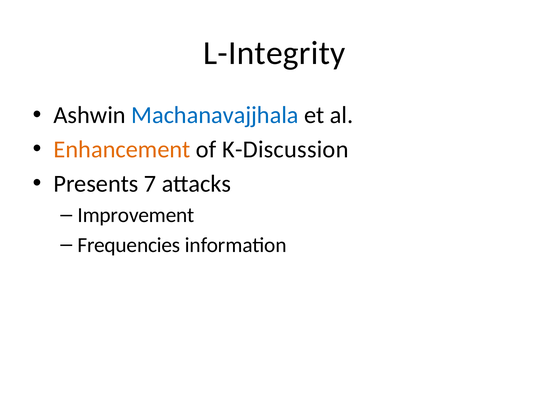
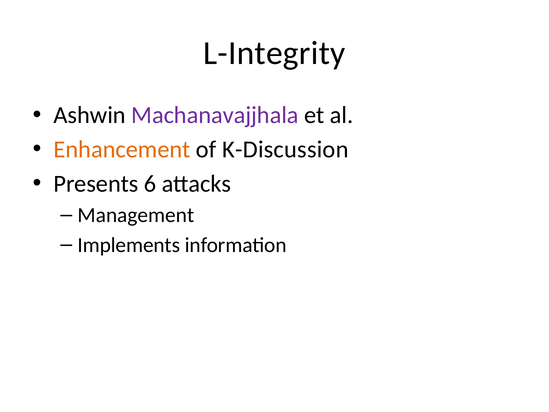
Machanavajjhala colour: blue -> purple
7: 7 -> 6
Improvement: Improvement -> Management
Frequencies: Frequencies -> Implements
